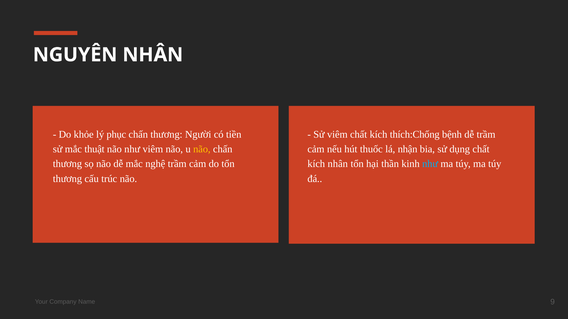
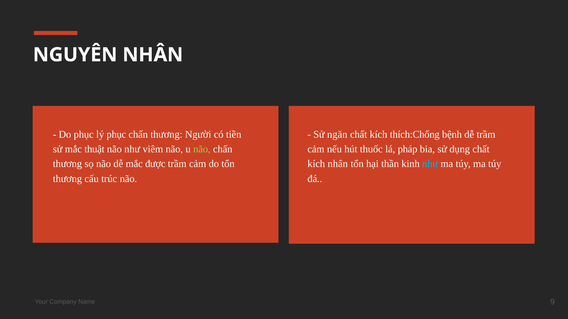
Do khỏe: khỏe -> phục
Sử viêm: viêm -> ngăn
não at (202, 149) colour: yellow -> light green
nhận: nhận -> pháp
nghệ: nghệ -> được
